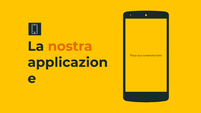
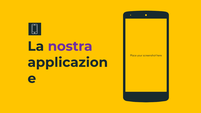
nostra colour: orange -> purple
